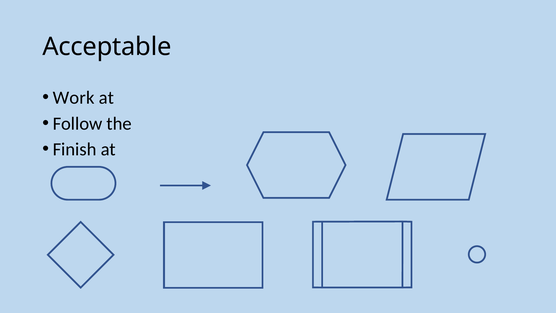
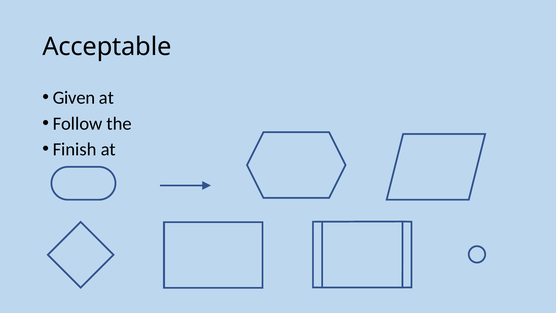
Work: Work -> Given
